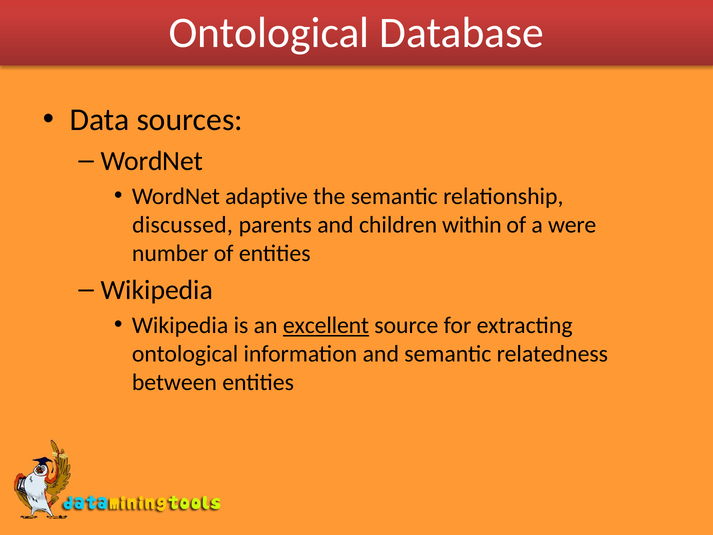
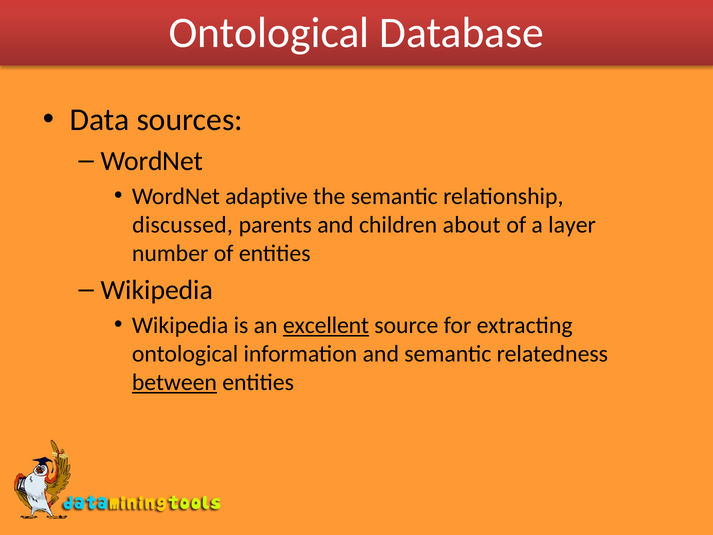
within: within -> about
were: were -> layer
between underline: none -> present
